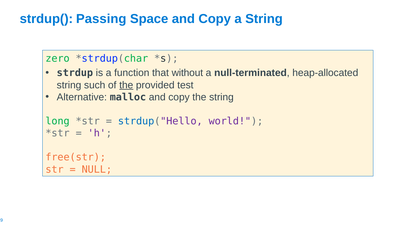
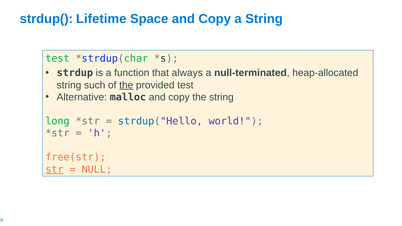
Passing: Passing -> Lifetime
zero at (58, 58): zero -> test
without: without -> always
str underline: none -> present
